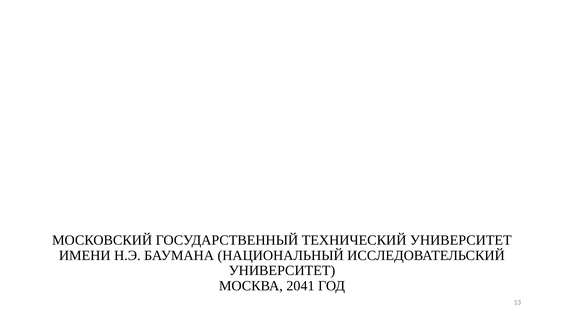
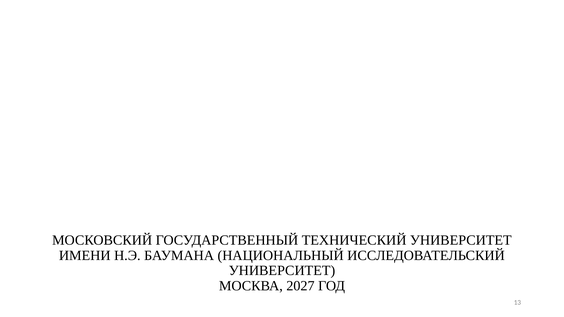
2041: 2041 -> 2027
